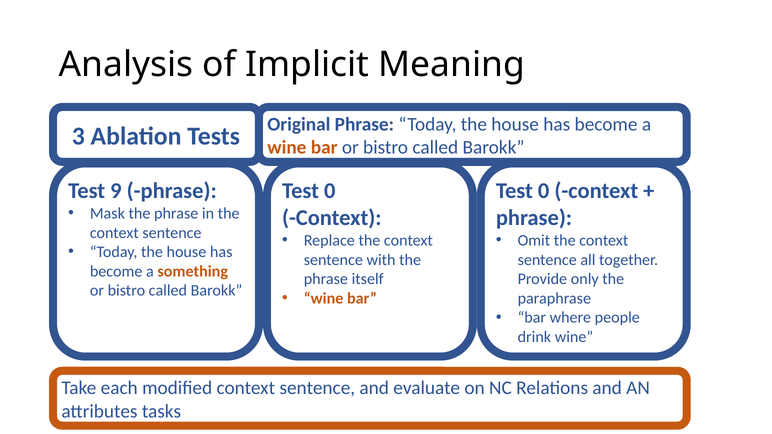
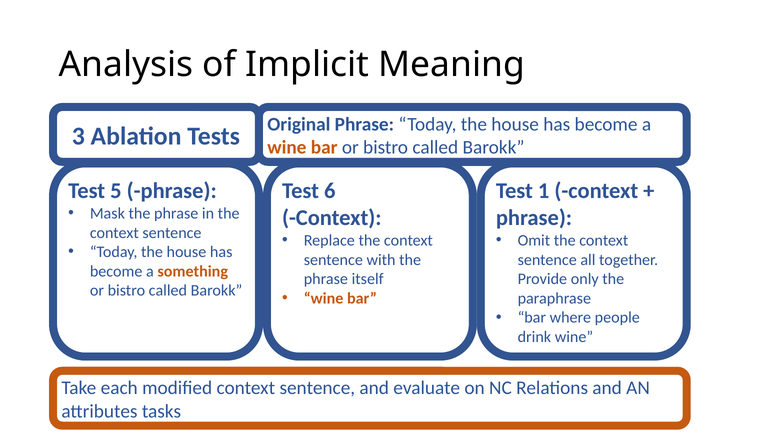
9: 9 -> 5
0 at (330, 191): 0 -> 6
0 at (544, 191): 0 -> 1
